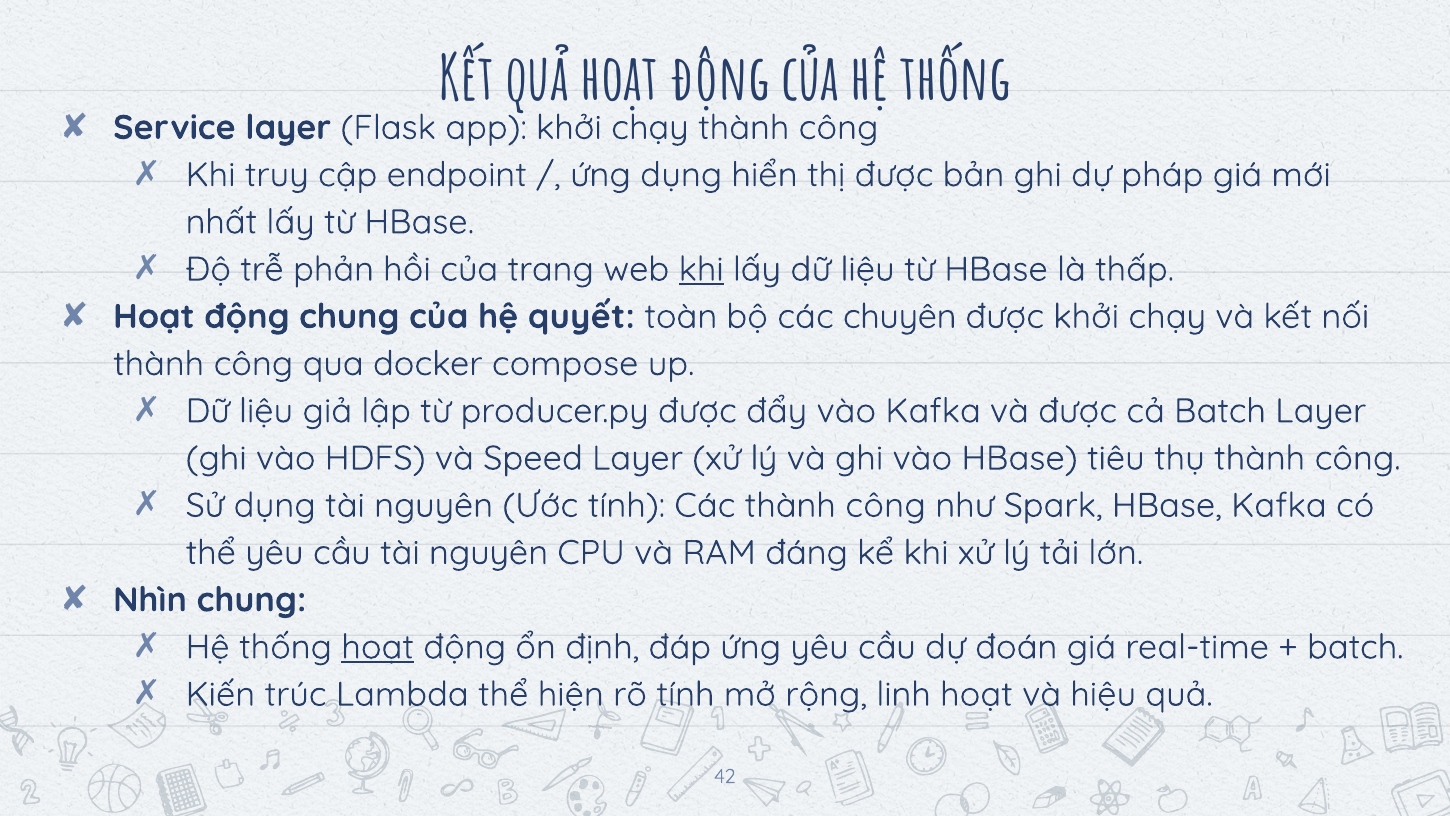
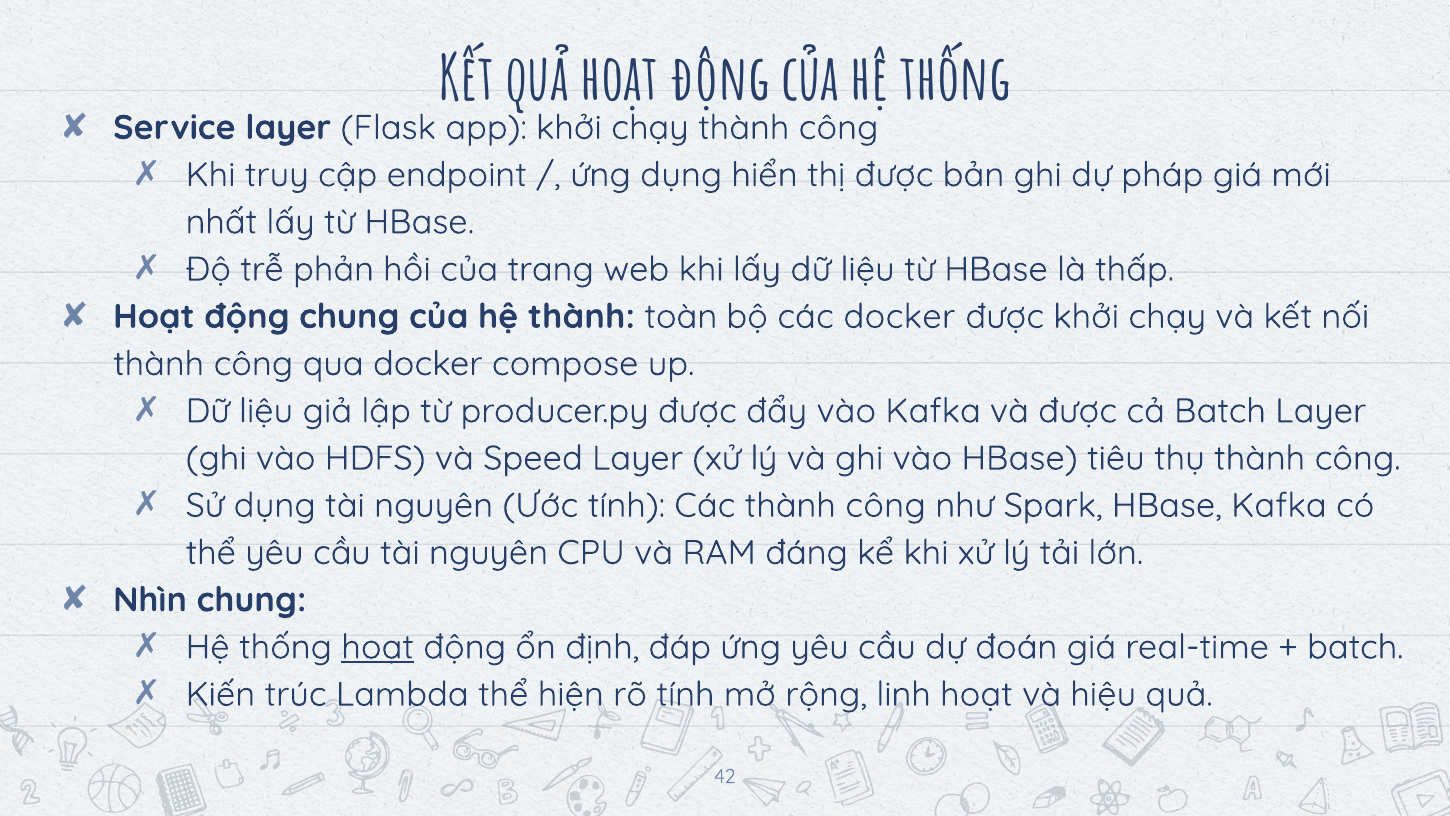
khi at (701, 269) underline: present -> none
hệ quyết: quyết -> thành
các chuyên: chuyên -> docker
